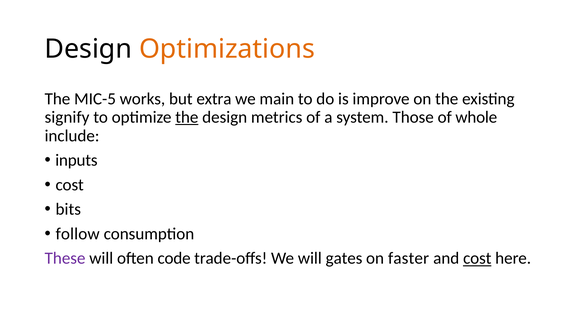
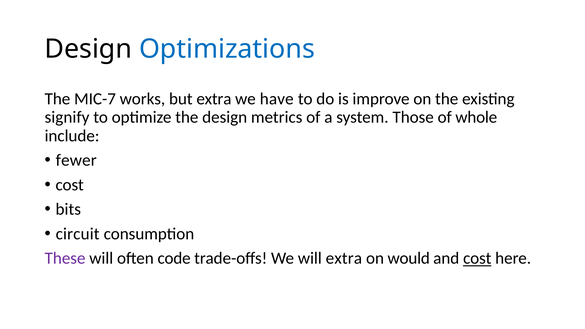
Optimizations colour: orange -> blue
MIC-5: MIC-5 -> MIC-7
main: main -> have
the at (187, 117) underline: present -> none
inputs: inputs -> fewer
follow: follow -> circuit
will gates: gates -> extra
faster: faster -> would
